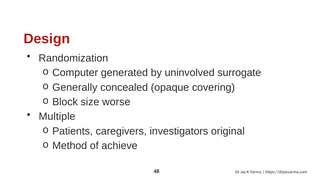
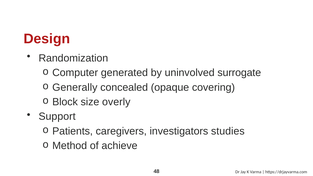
worse: worse -> overly
Multiple: Multiple -> Support
original: original -> studies
